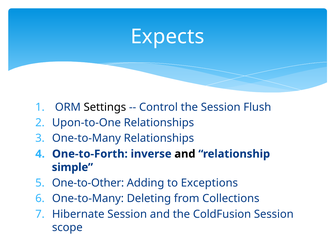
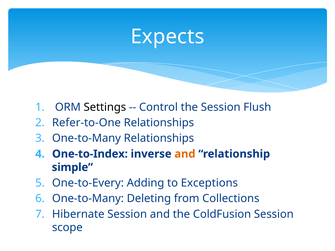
Upon-to-One: Upon-to-One -> Refer-to-One
One-to-Forth: One-to-Forth -> One-to-Index
and at (185, 154) colour: black -> orange
One-to-Other: One-to-Other -> One-to-Every
